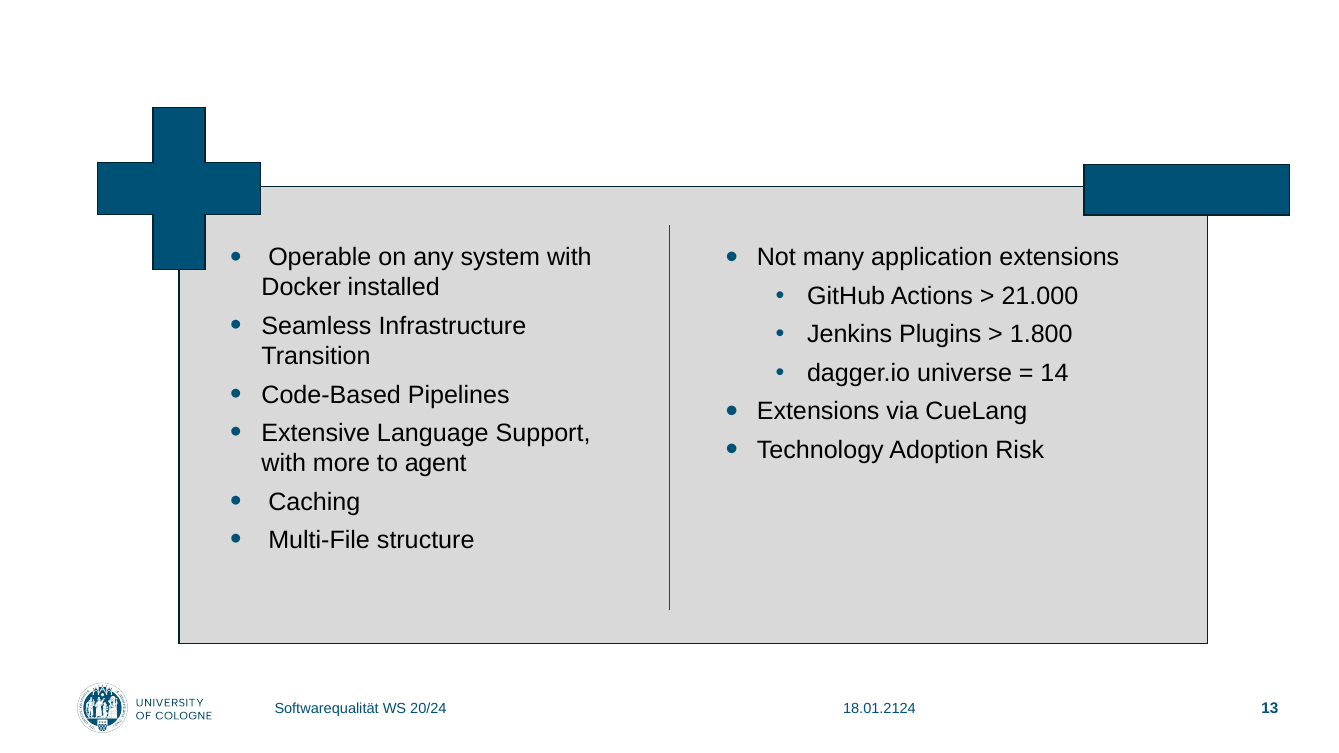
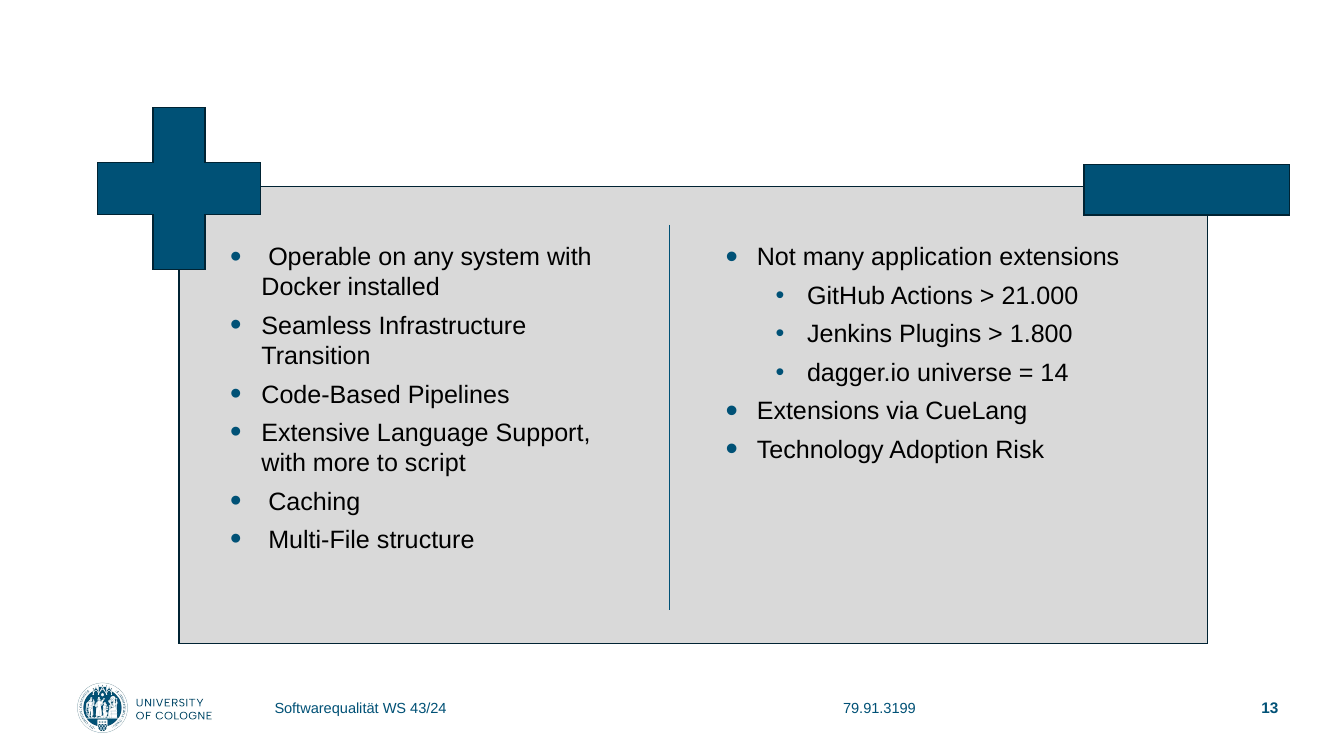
agent: agent -> script
20/24: 20/24 -> 43/24
18.01.2124: 18.01.2124 -> 79.91.3199
